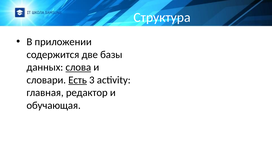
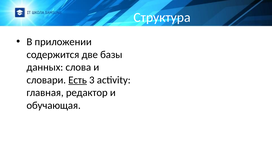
слова underline: present -> none
